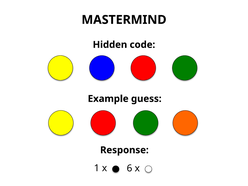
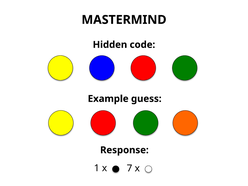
6: 6 -> 7
